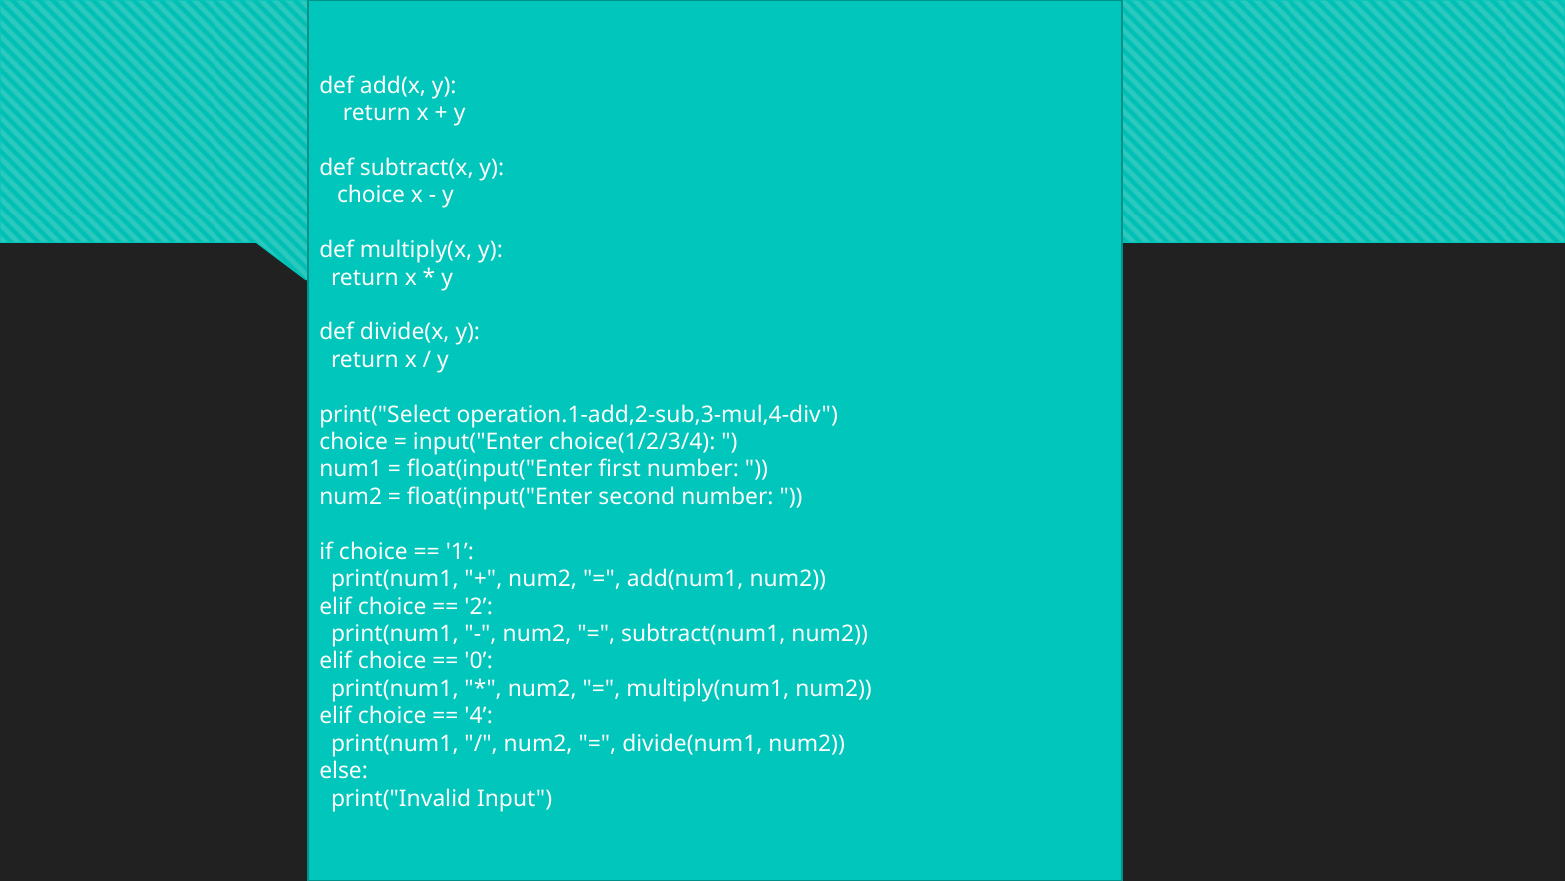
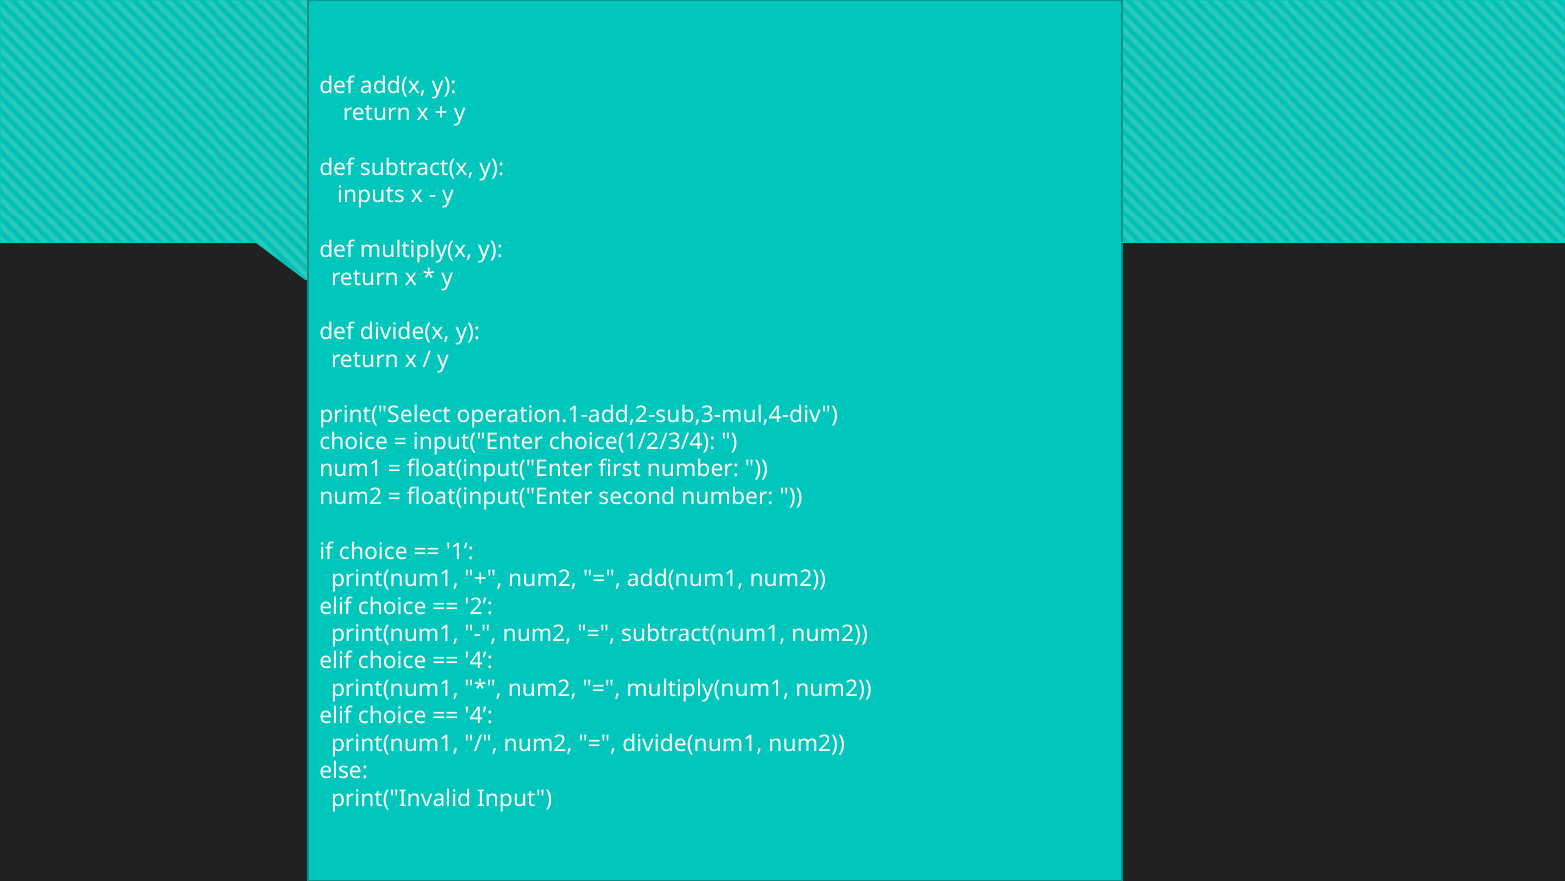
choice at (371, 195): choice -> inputs
0 at (479, 661): 0 -> 4
